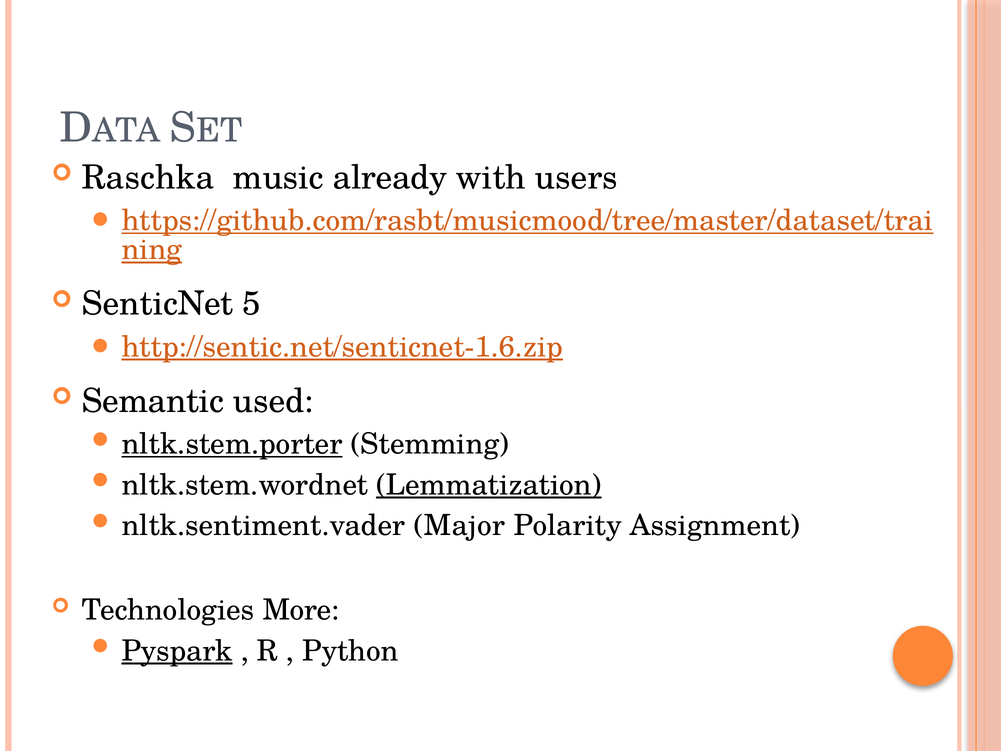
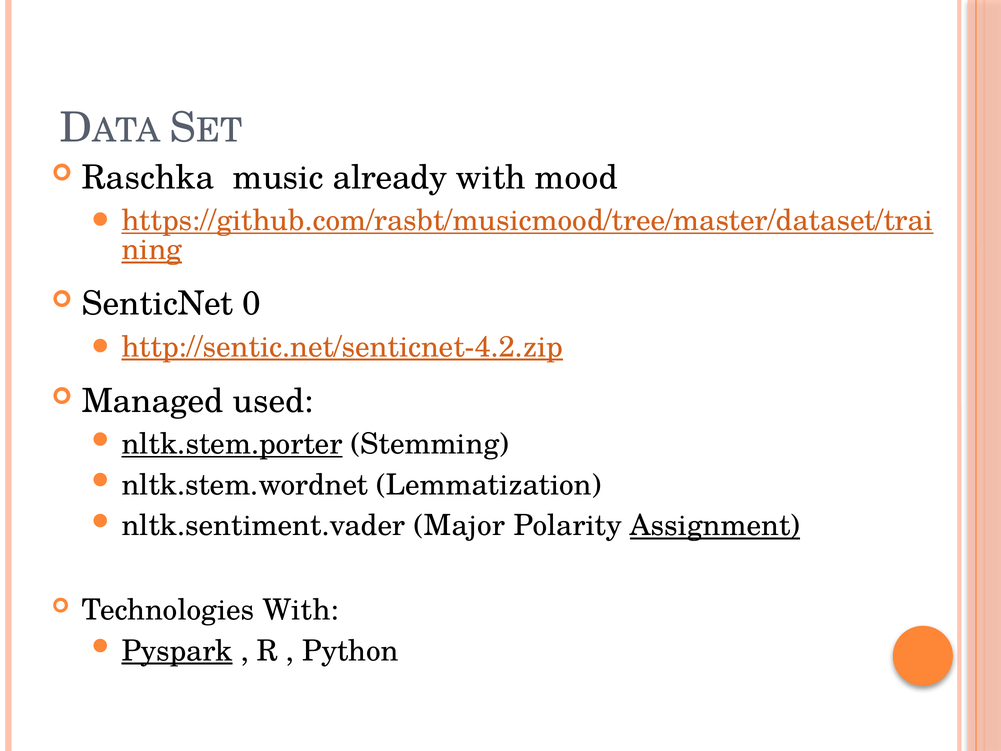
users: users -> mood
5: 5 -> 0
http://sentic.net/senticnet-1.6.zip: http://sentic.net/senticnet-1.6.zip -> http://sentic.net/senticnet-4.2.zip
Semantic: Semantic -> Managed
Lemmatization underline: present -> none
Assignment underline: none -> present
Technologies More: More -> With
